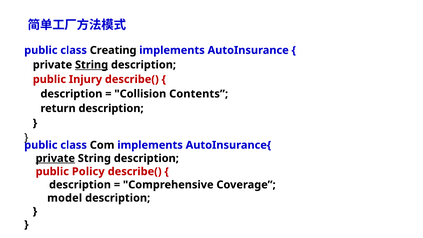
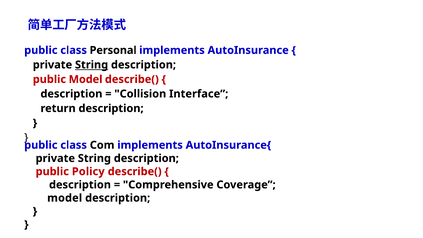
Creating: Creating -> Personal
public Injury: Injury -> Model
Contents: Contents -> Interface
private at (55, 158) underline: present -> none
